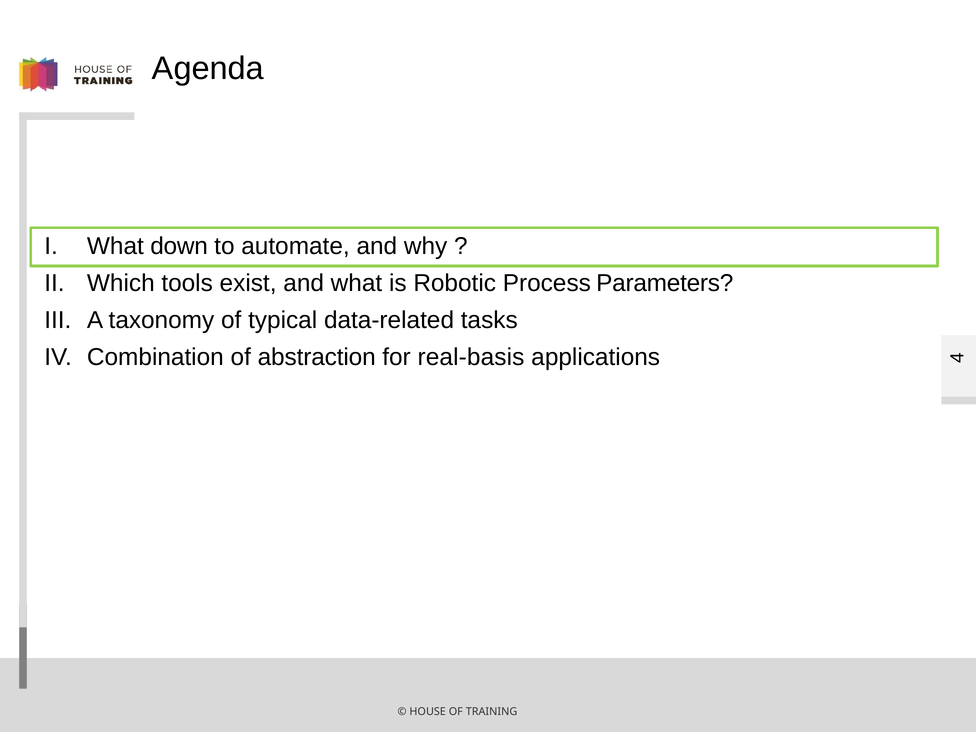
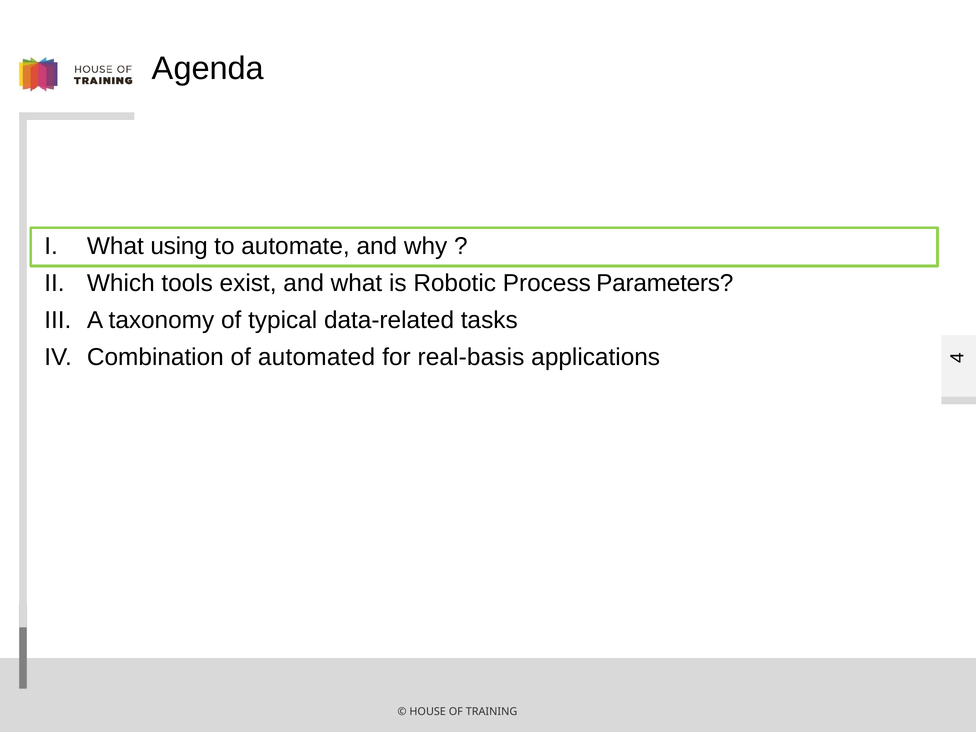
down: down -> using
abstraction: abstraction -> automated
